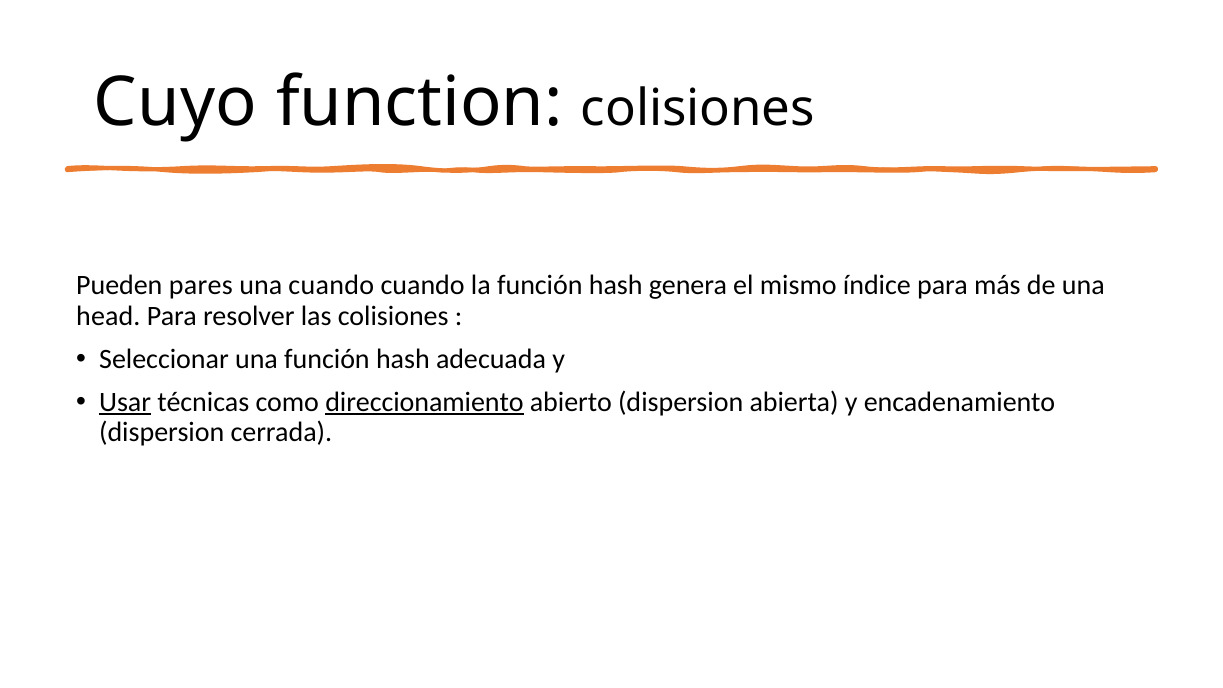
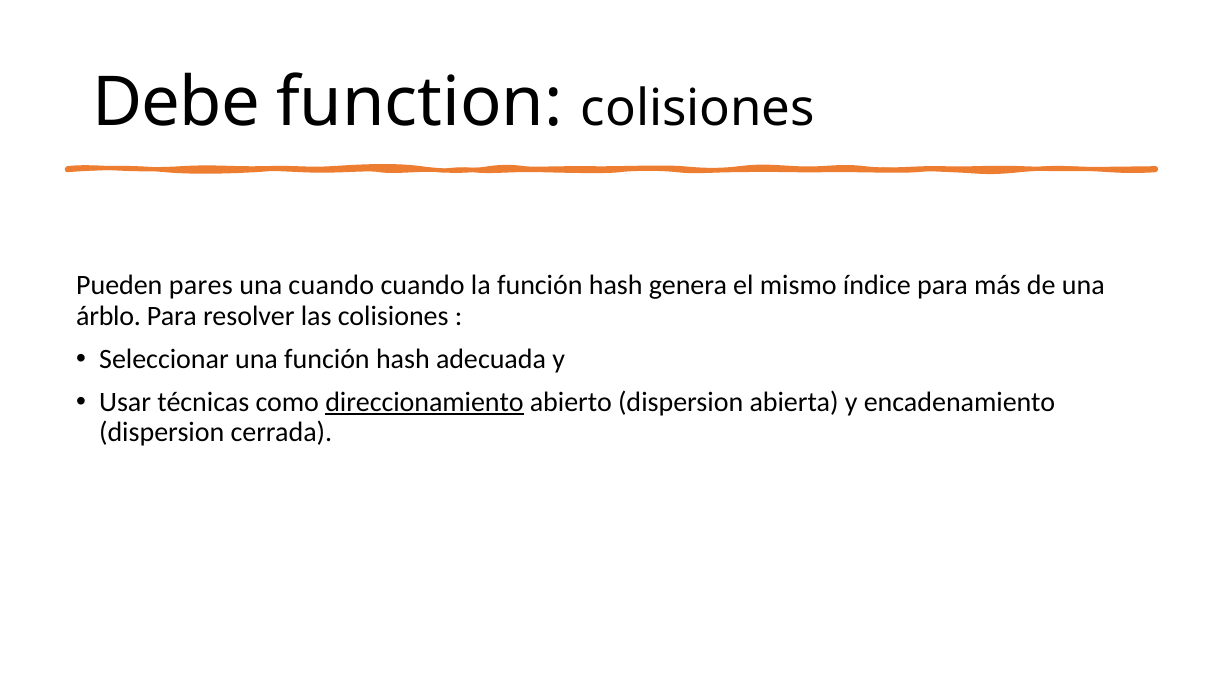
Cuyo: Cuyo -> Debe
head: head -> árblo
Usar underline: present -> none
